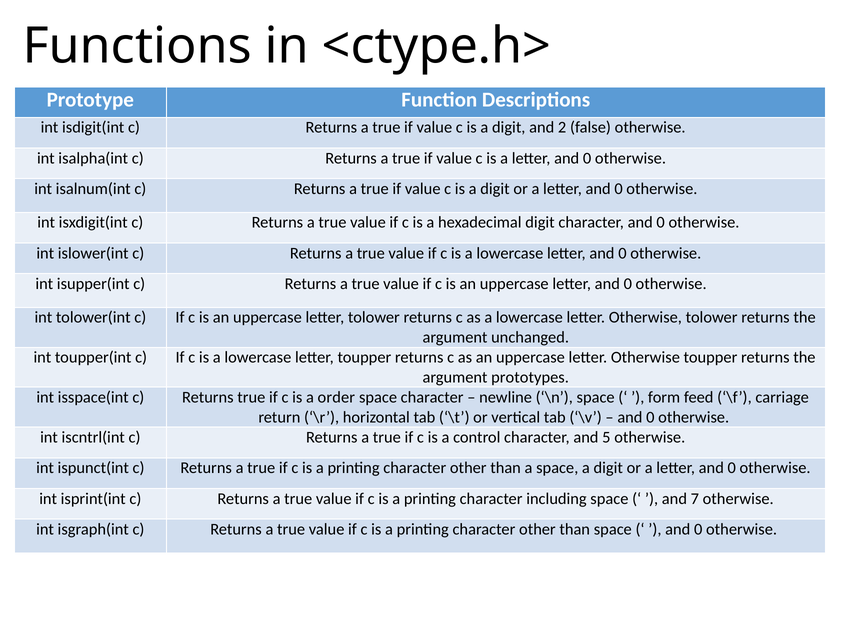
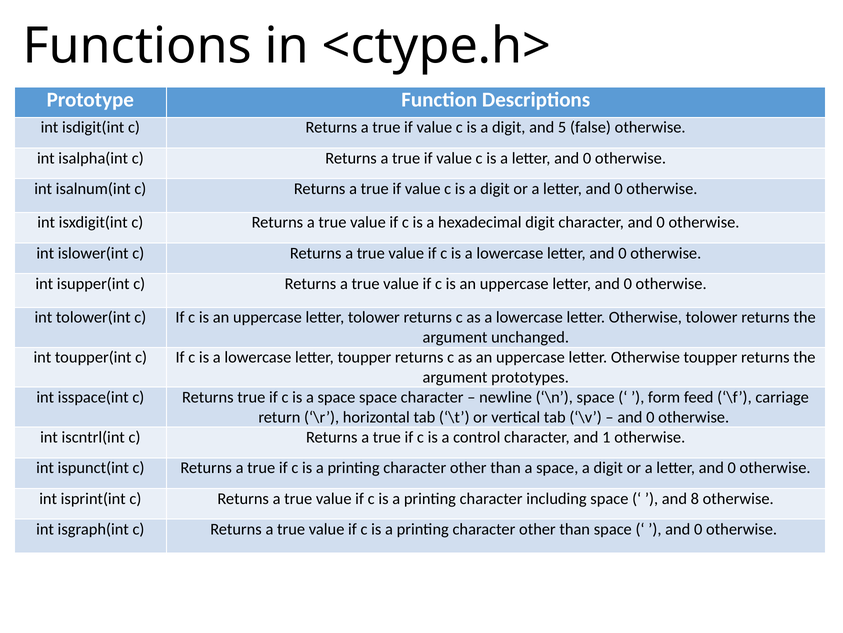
2: 2 -> 5
is a order: order -> space
5: 5 -> 1
7: 7 -> 8
